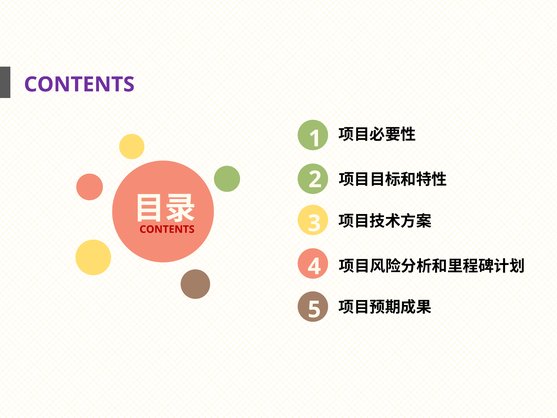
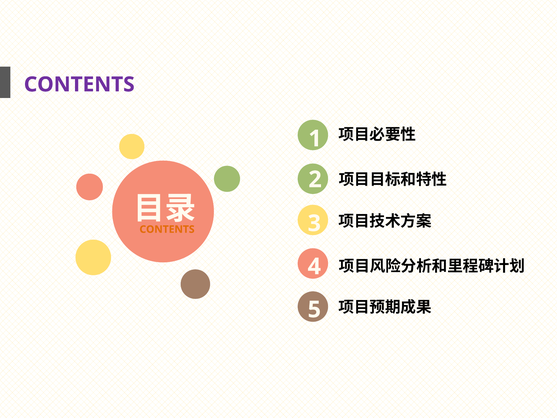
CONTENTS at (167, 229) colour: red -> orange
